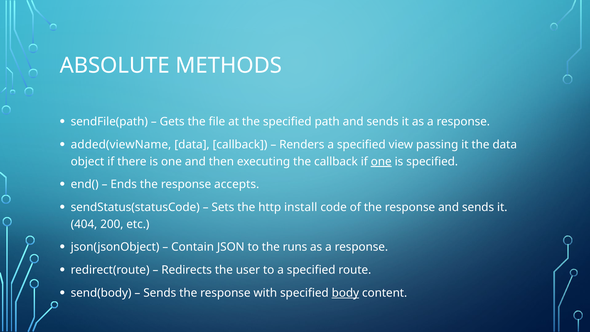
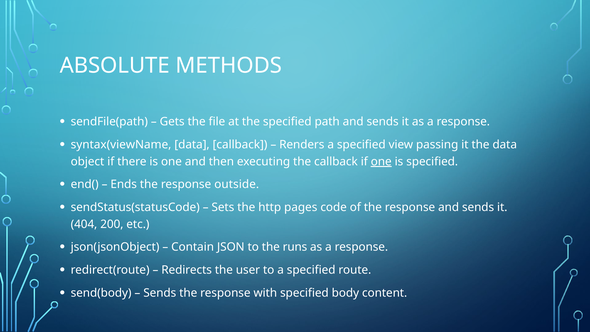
added(viewName: added(viewName -> syntax(viewName
accepts: accepts -> outside
install: install -> pages
body underline: present -> none
